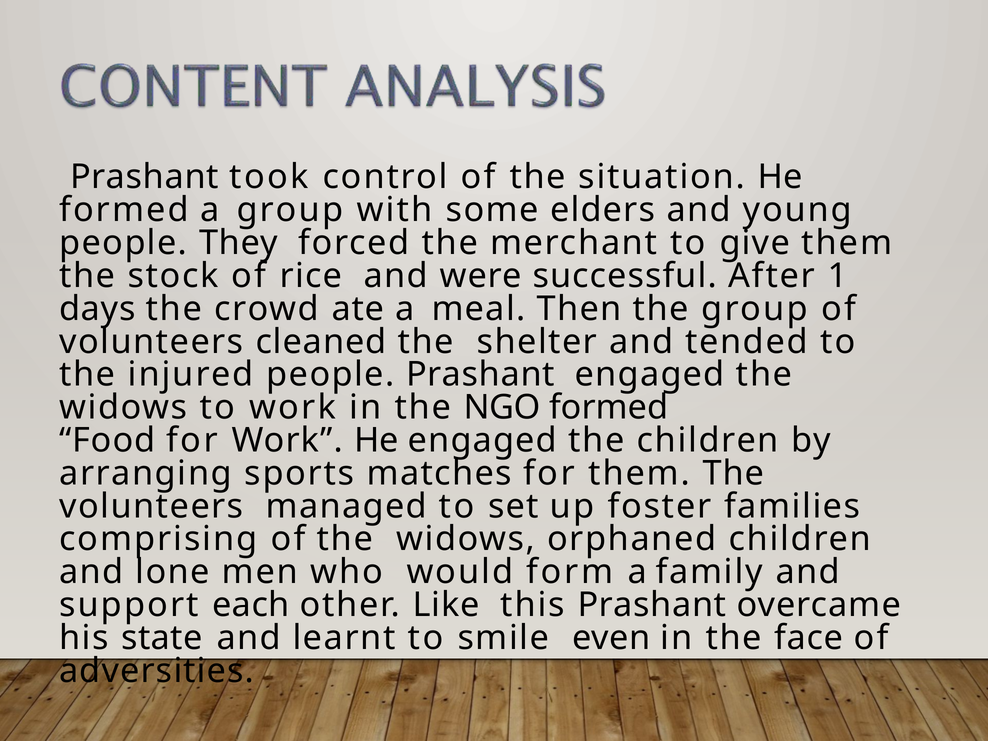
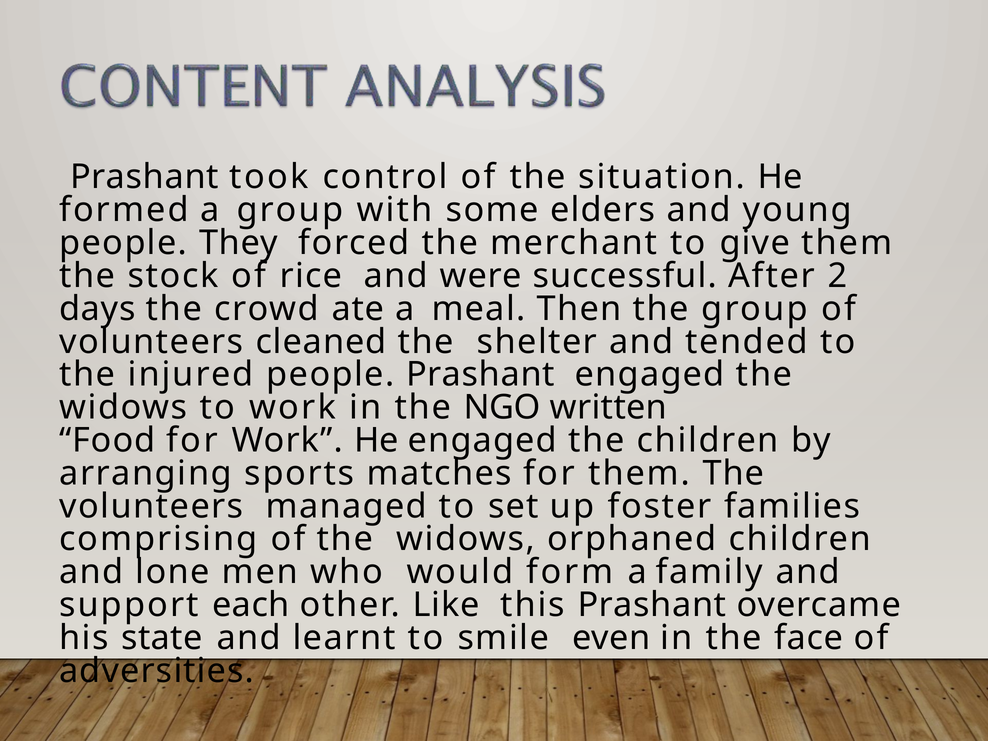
1: 1 -> 2
NGO formed: formed -> written
